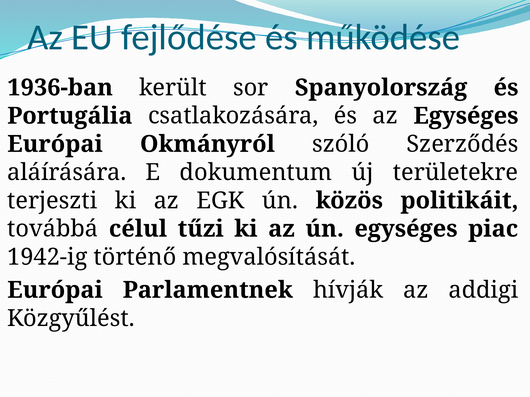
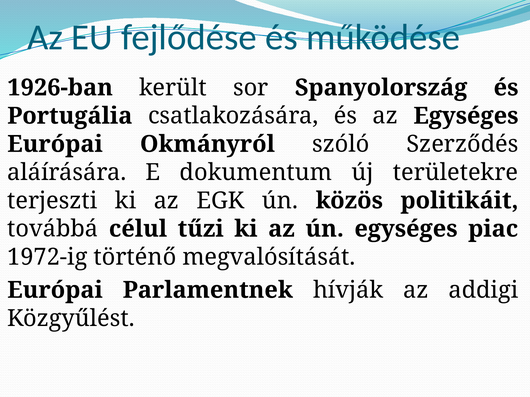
1936-ban: 1936-ban -> 1926-ban
1942-ig: 1942-ig -> 1972-ig
